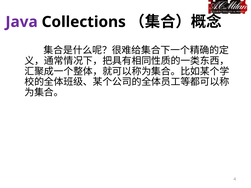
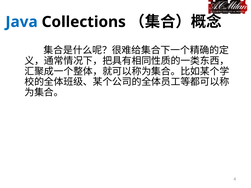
Java colour: purple -> blue
